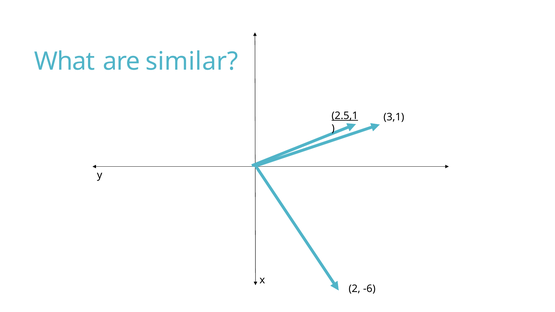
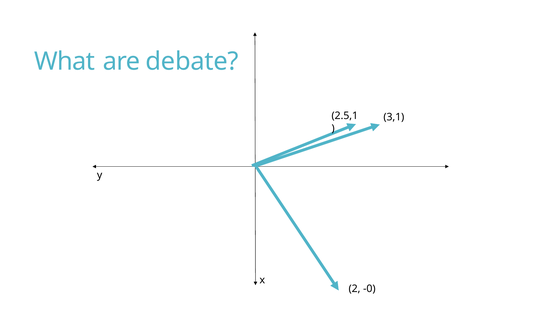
similar: similar -> debate
2.5,1 underline: present -> none
-6: -6 -> -0
